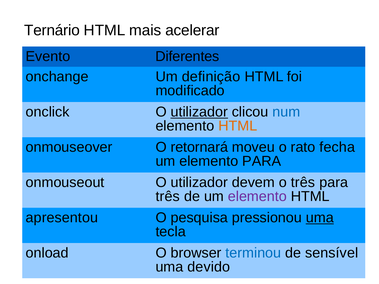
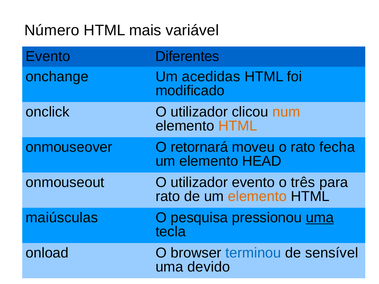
Ternário: Ternário -> Número
acelerar: acelerar -> variável
definição: definição -> acedidas
utilizador at (199, 112) underline: present -> none
num colour: blue -> orange
elemento PARA: PARA -> HEAD
utilizador devem: devem -> evento
três at (168, 197): três -> rato
elemento at (257, 197) colour: purple -> orange
apresentou: apresentou -> maiúsculas
